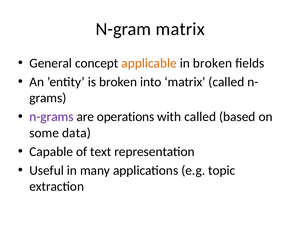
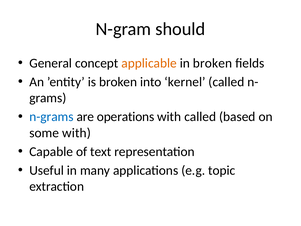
N-gram matrix: matrix -> should
into matrix: matrix -> kernel
n-grams colour: purple -> blue
some data: data -> with
